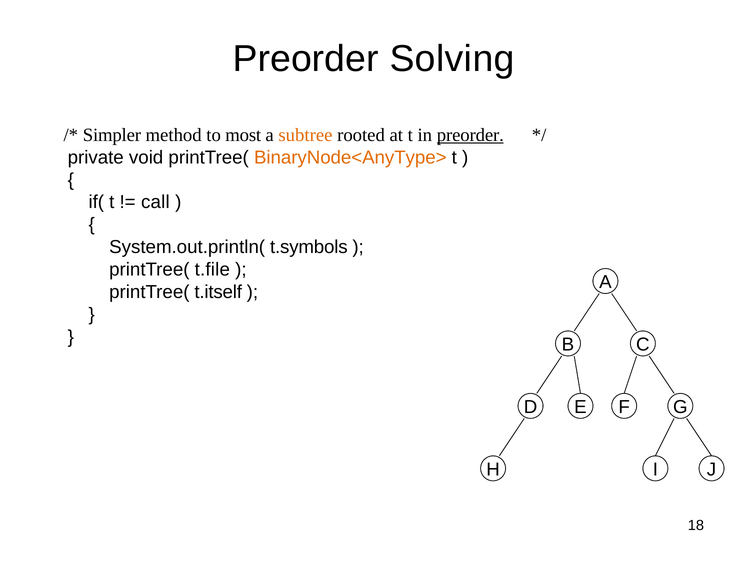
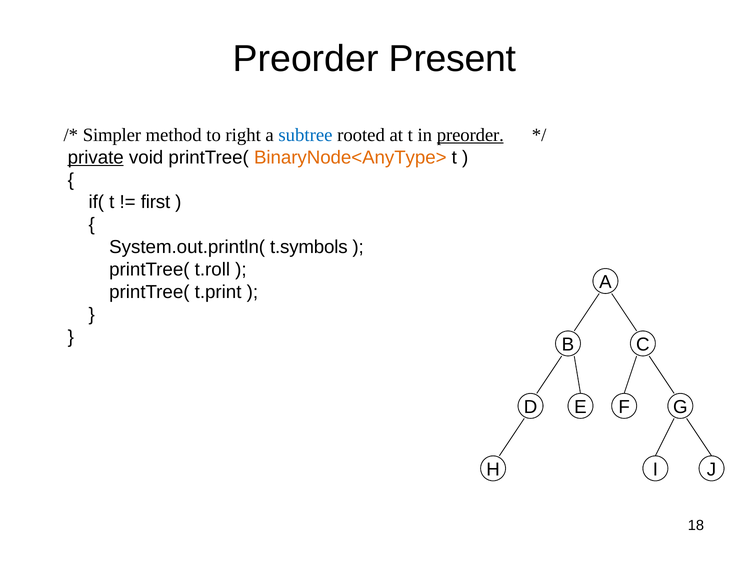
Solving: Solving -> Present
most: most -> right
subtree colour: orange -> blue
private underline: none -> present
call: call -> first
t.file: t.file -> t.roll
t.itself: t.itself -> t.print
